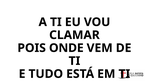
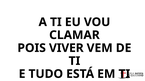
ONDE: ONDE -> VIVER
